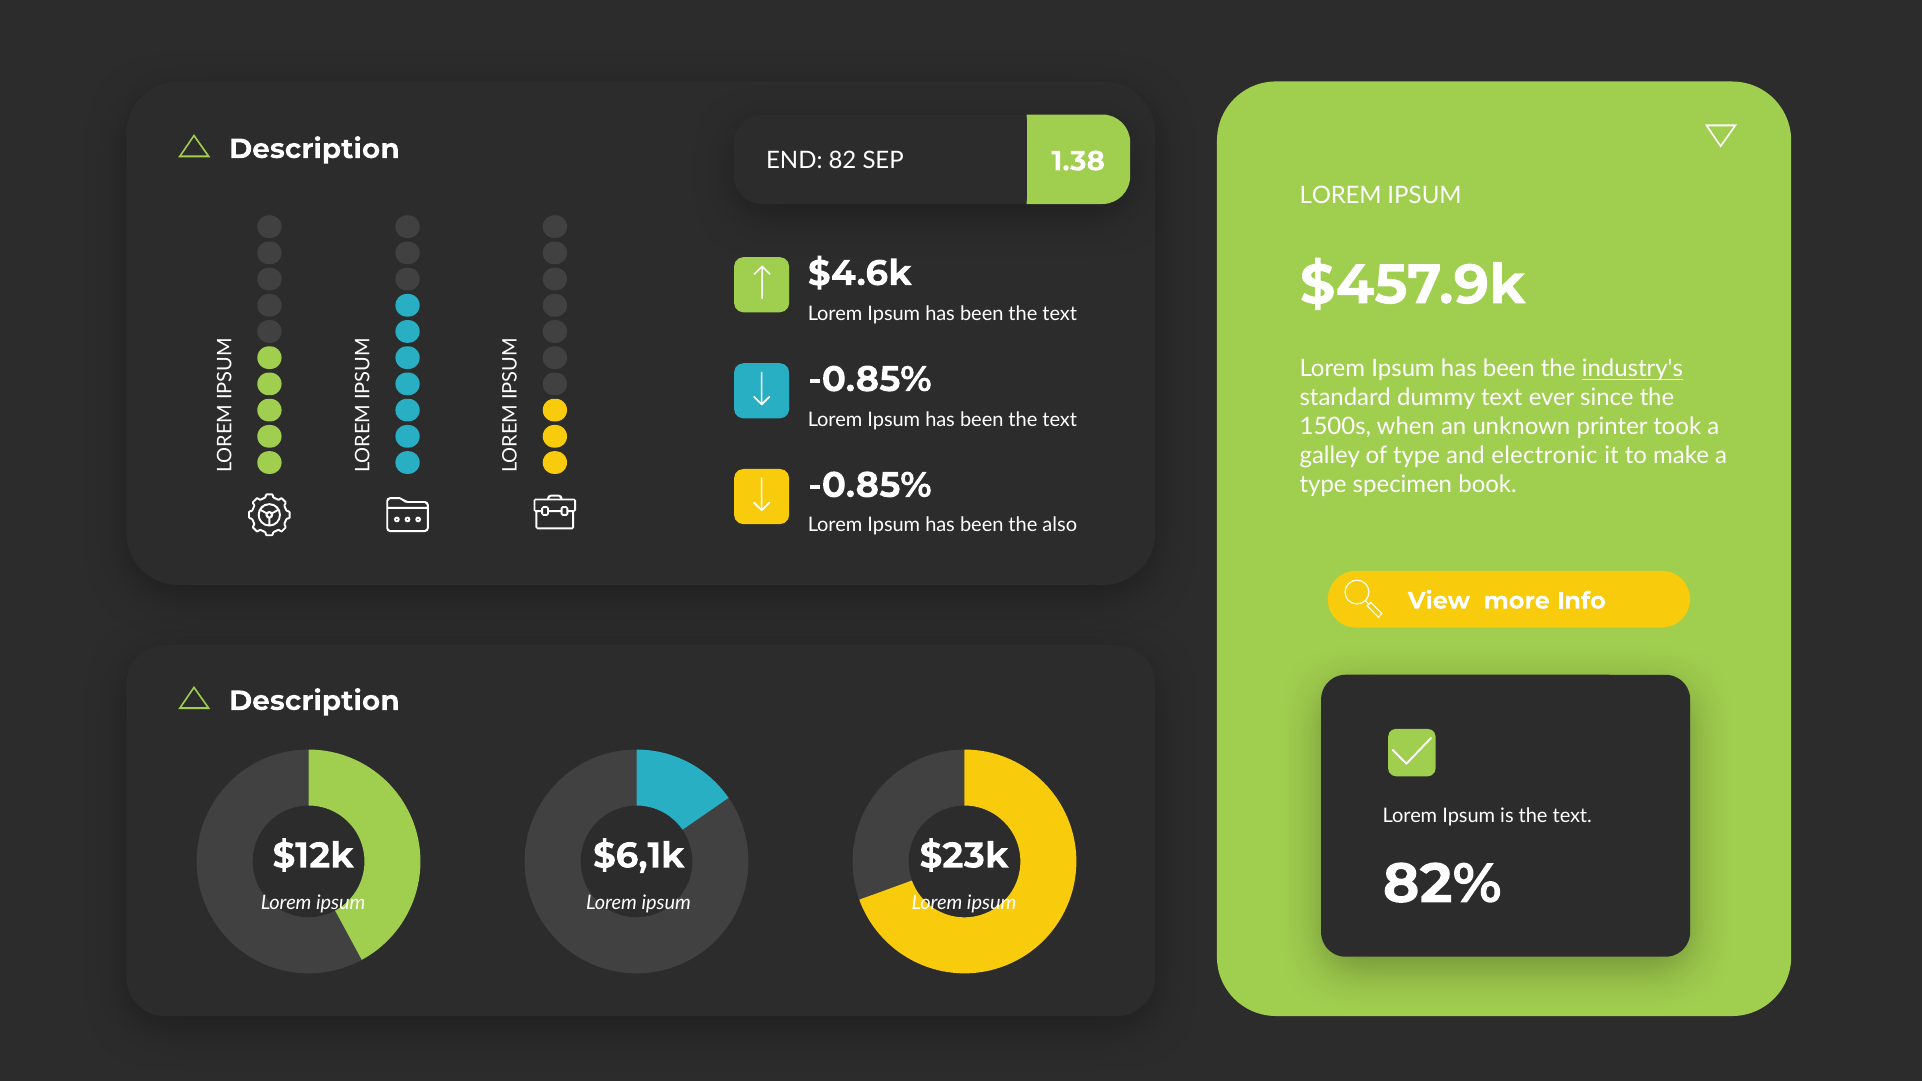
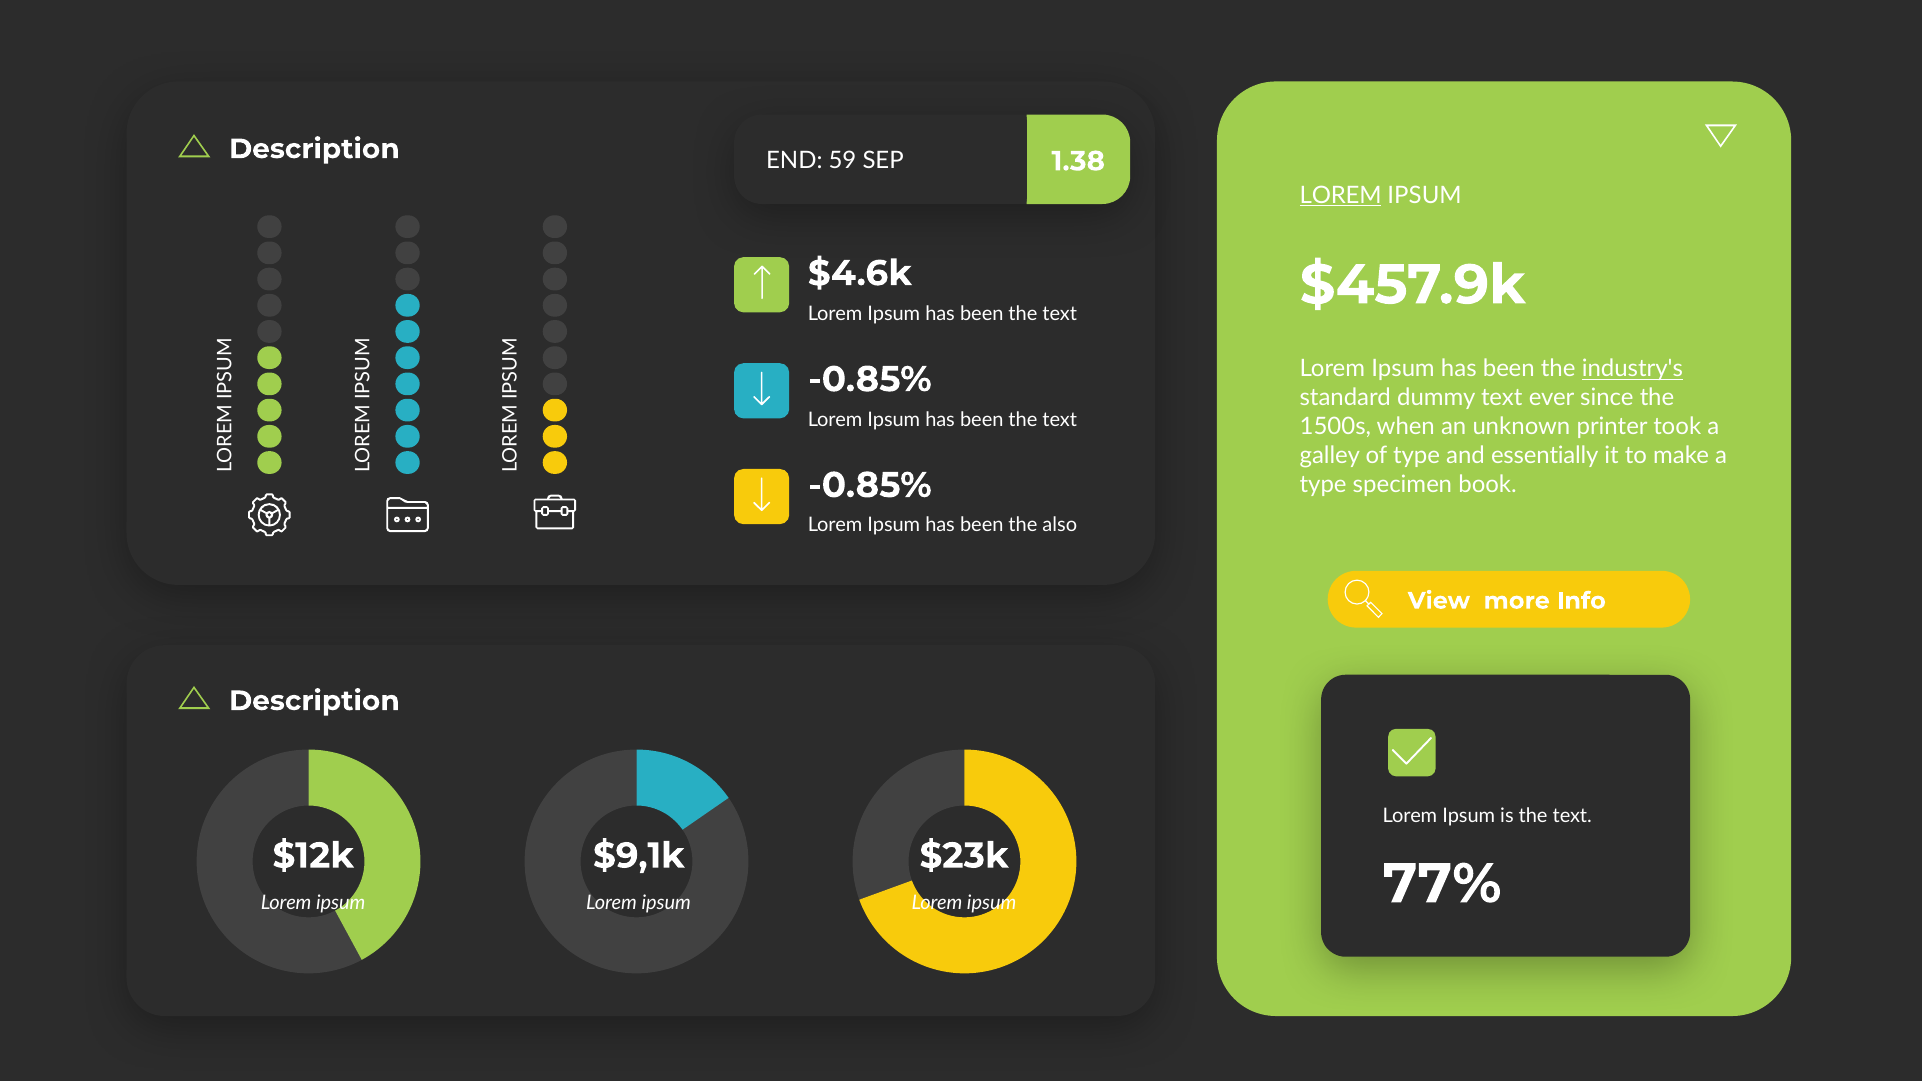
82: 82 -> 59
LOREM at (1341, 195) underline: none -> present
electronic: electronic -> essentially
$6,1k: $6,1k -> $9,1k
82%: 82% -> 77%
